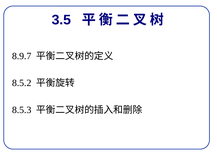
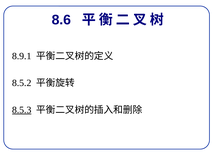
3.5: 3.5 -> 8.6
8.9.7: 8.9.7 -> 8.9.1
8.5.3 underline: none -> present
